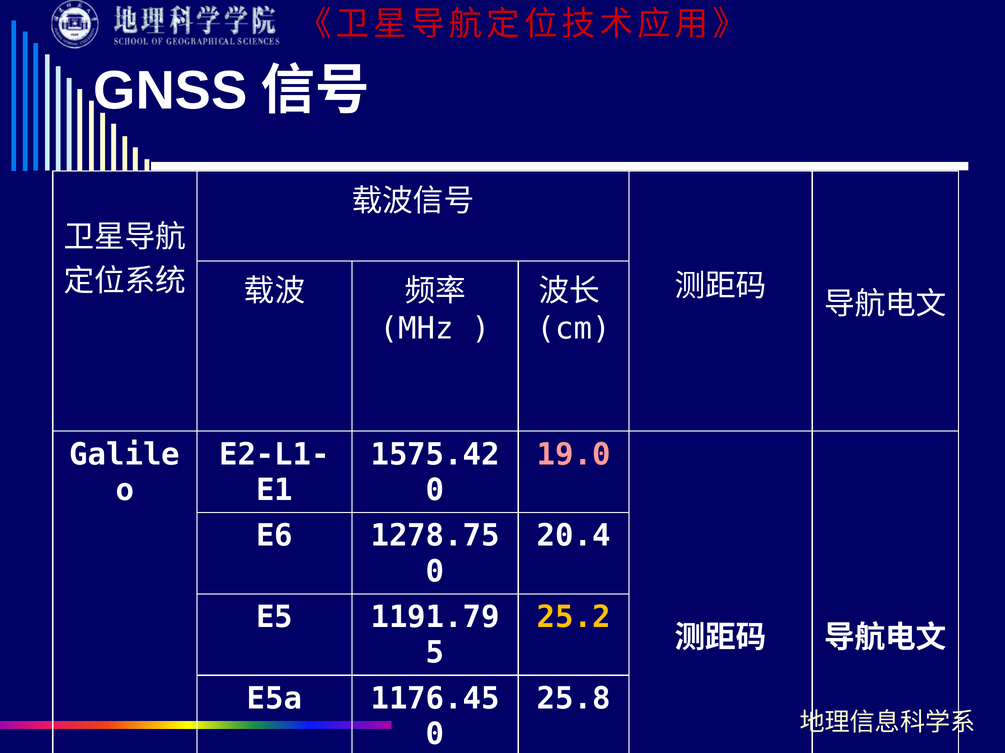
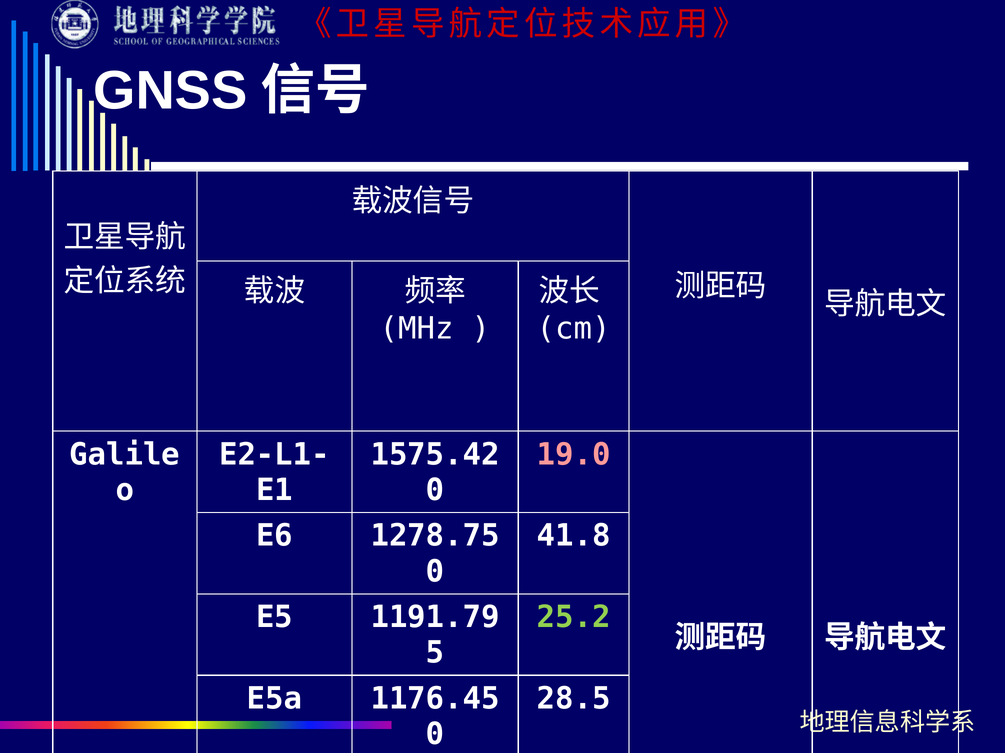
20.4: 20.4 -> 41.8
25.2 colour: yellow -> light green
25.8: 25.8 -> 28.5
